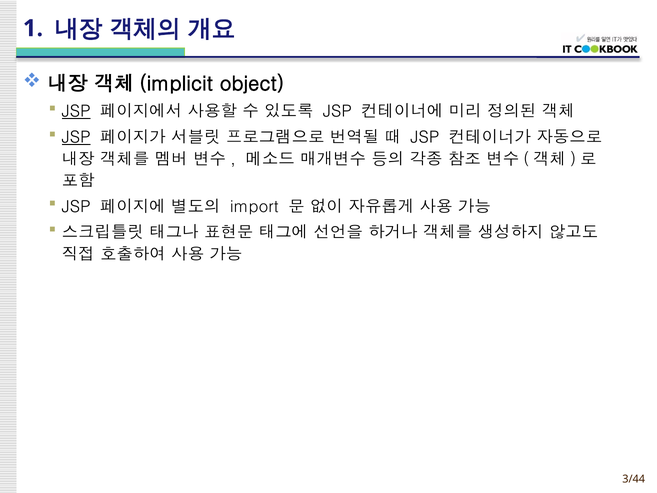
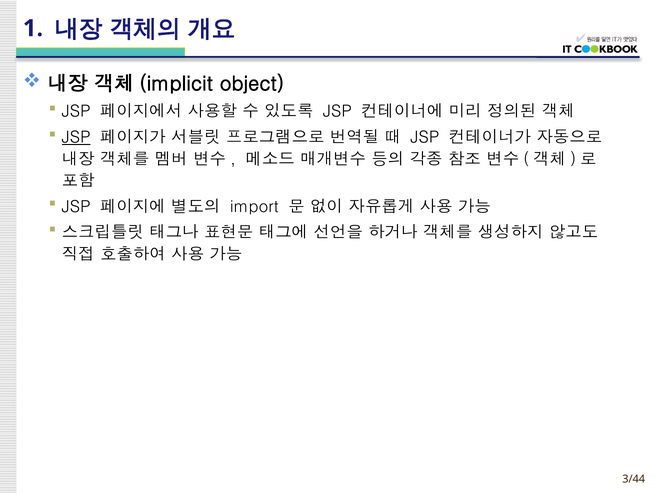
JSP at (76, 111) underline: present -> none
